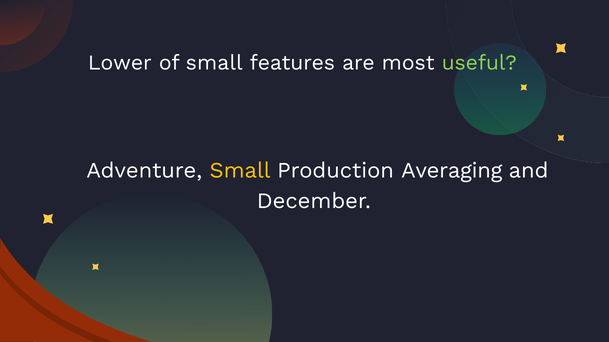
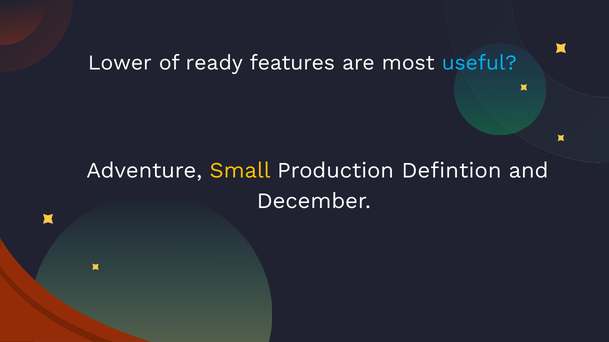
of small: small -> ready
useful colour: light green -> light blue
Averaging: Averaging -> Defintion
